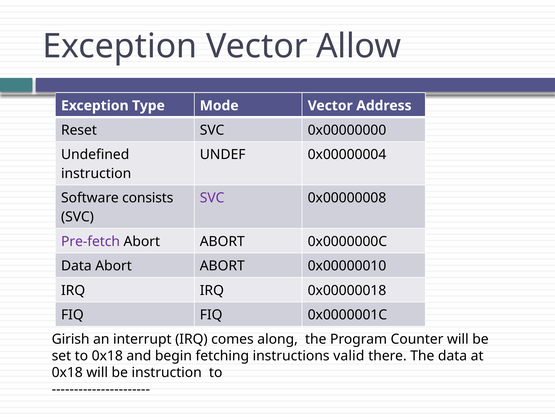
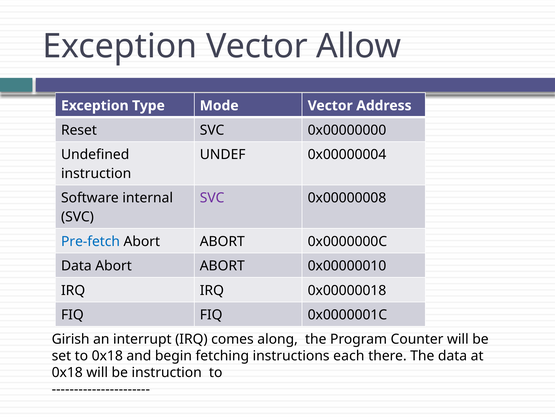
consists: consists -> internal
Pre-fetch colour: purple -> blue
valid: valid -> each
